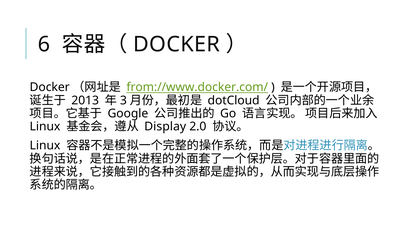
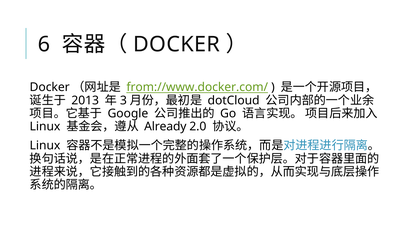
Display: Display -> Already
